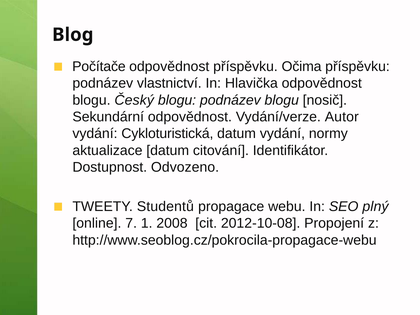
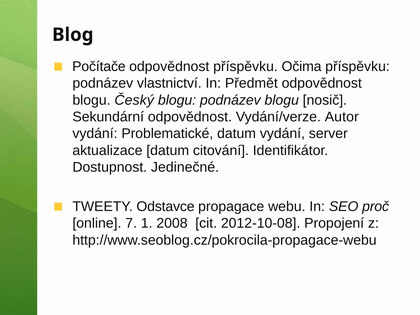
Hlavička: Hlavička -> Předmět
Cykloturistická: Cykloturistická -> Problematické
normy: normy -> server
Odvozeno: Odvozeno -> Jedinečné
Studentů: Studentů -> Odstavce
plný: plný -> proč
